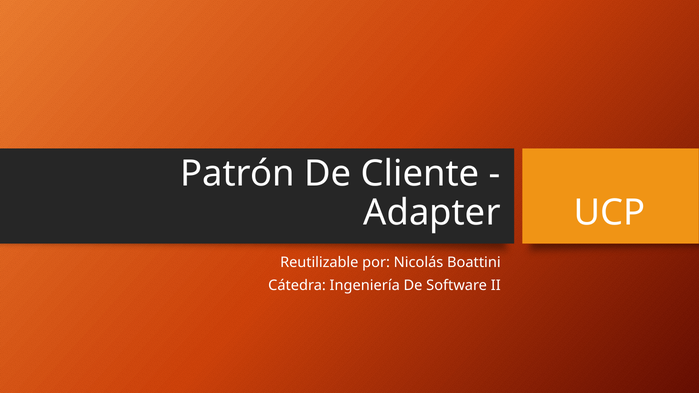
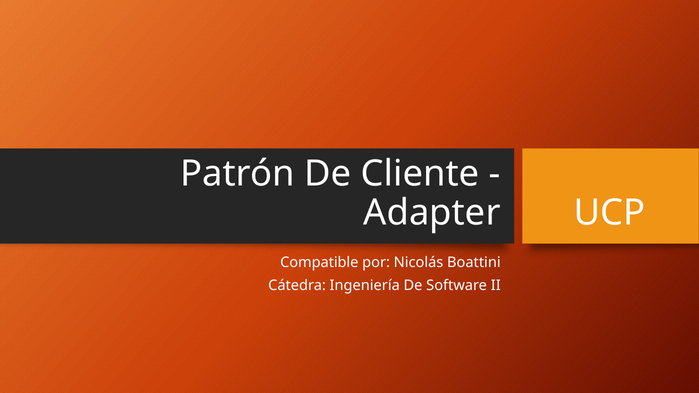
Reutilizable: Reutilizable -> Compatible
